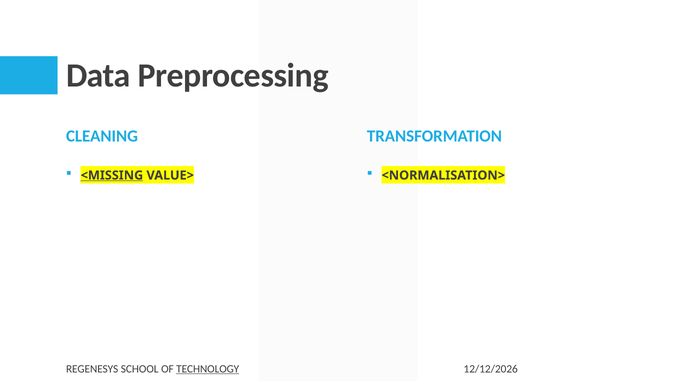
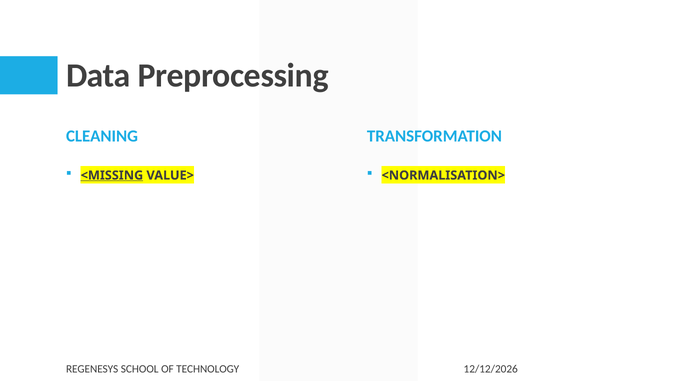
TECHNOLOGY underline: present -> none
